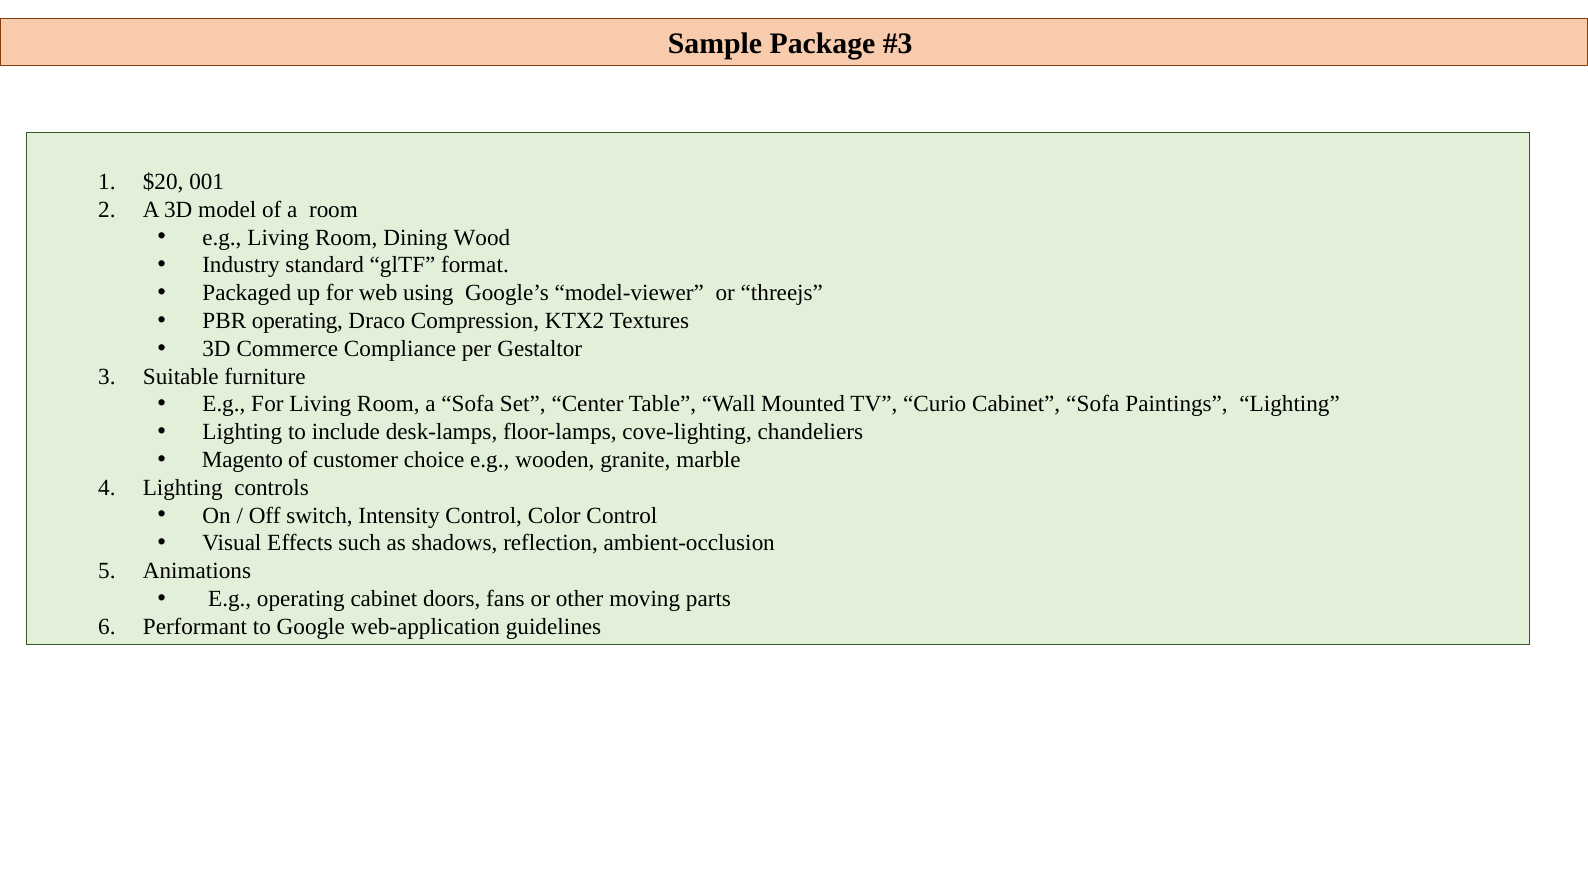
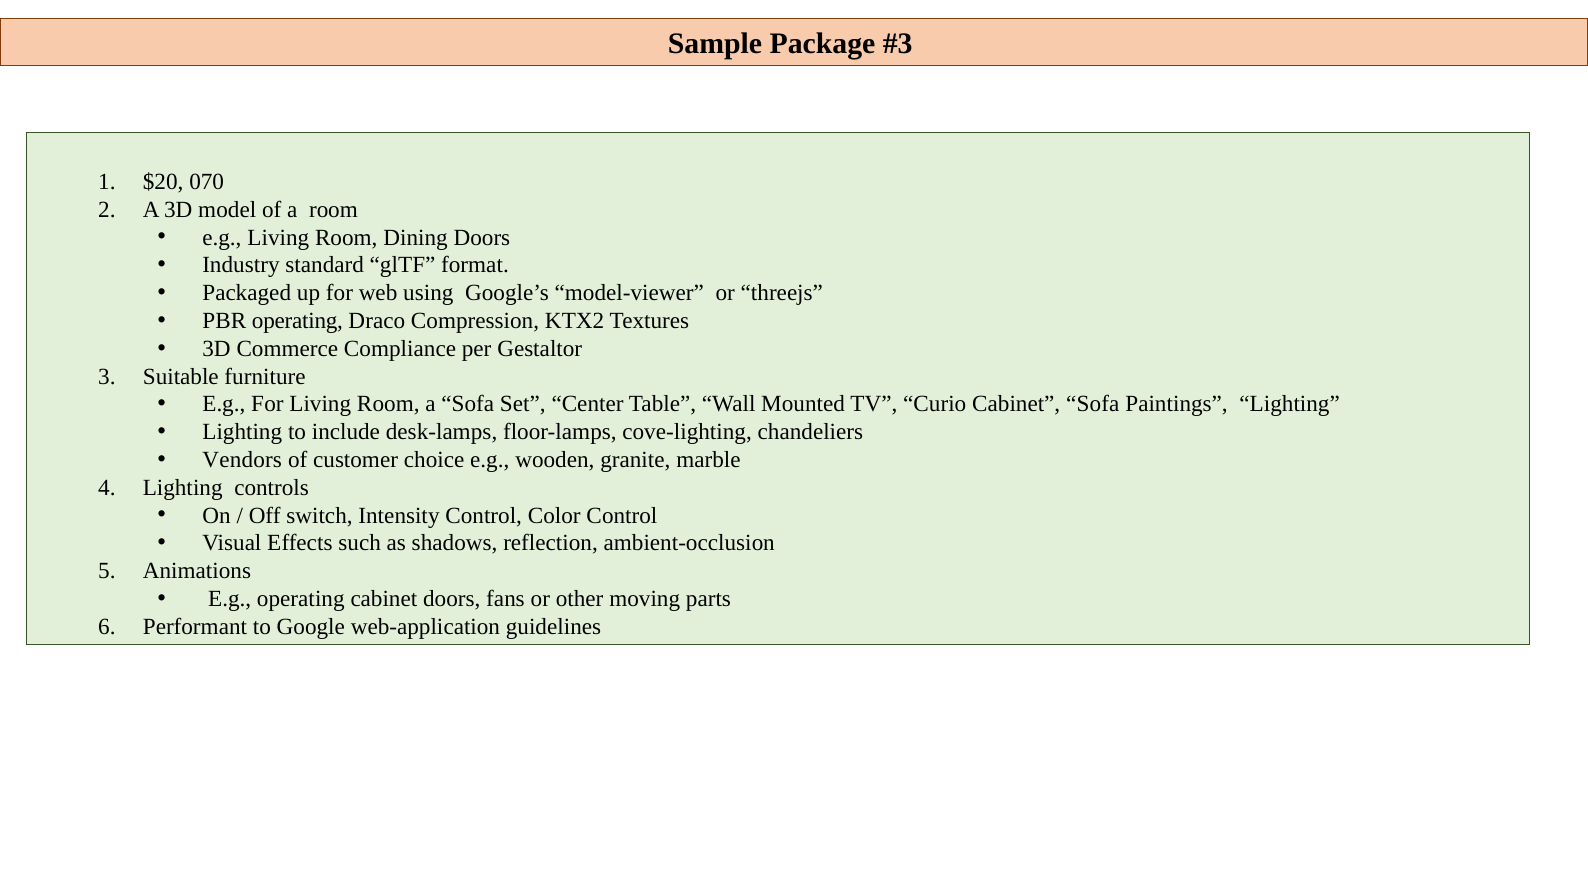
001: 001 -> 070
Dining Wood: Wood -> Doors
Magento: Magento -> Vendors
